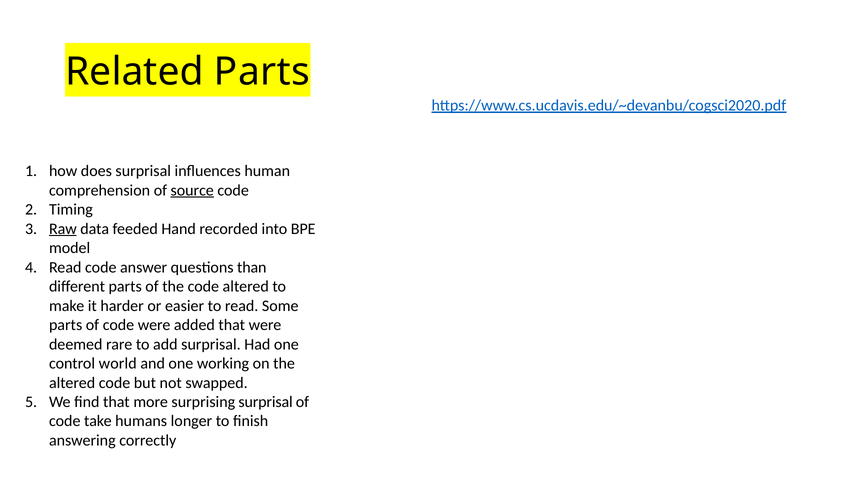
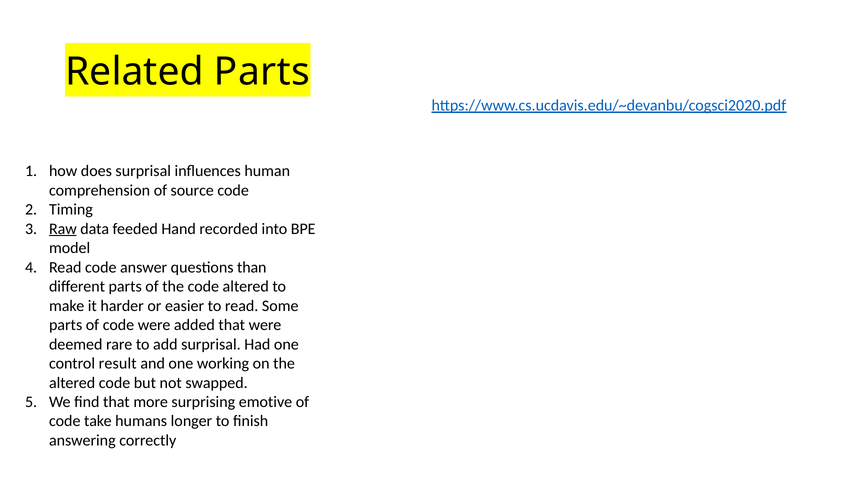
source underline: present -> none
world: world -> result
surprising surprisal: surprisal -> emotive
